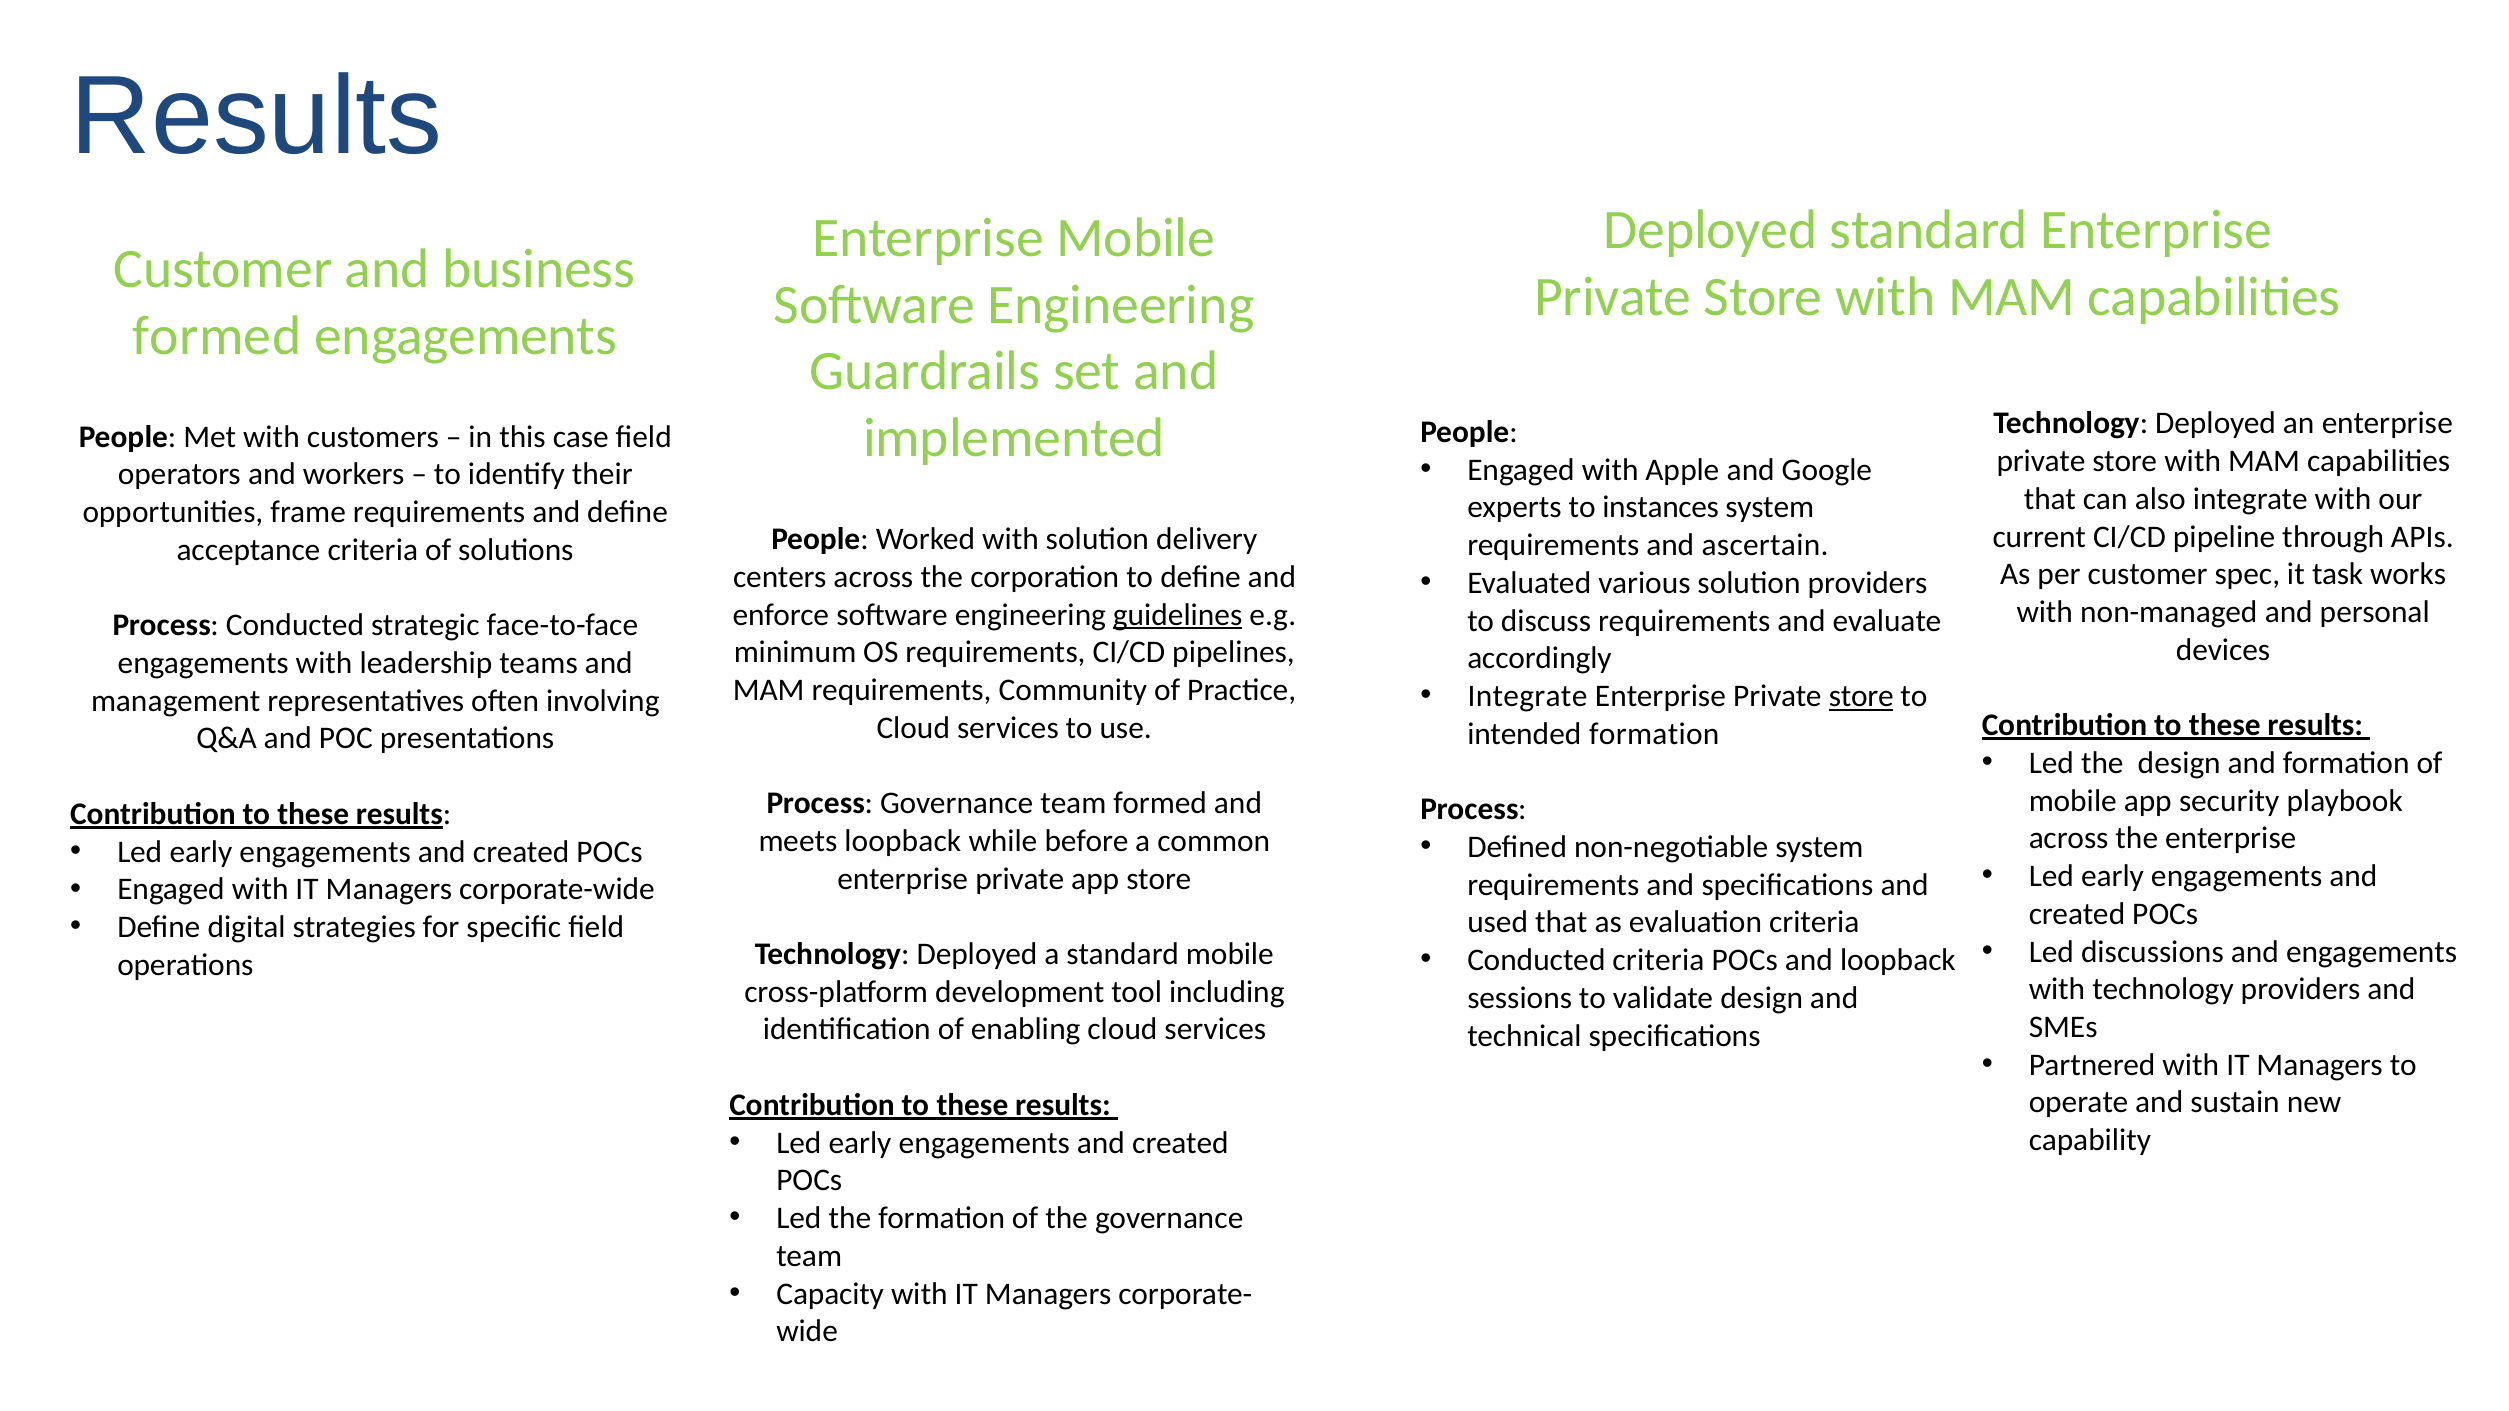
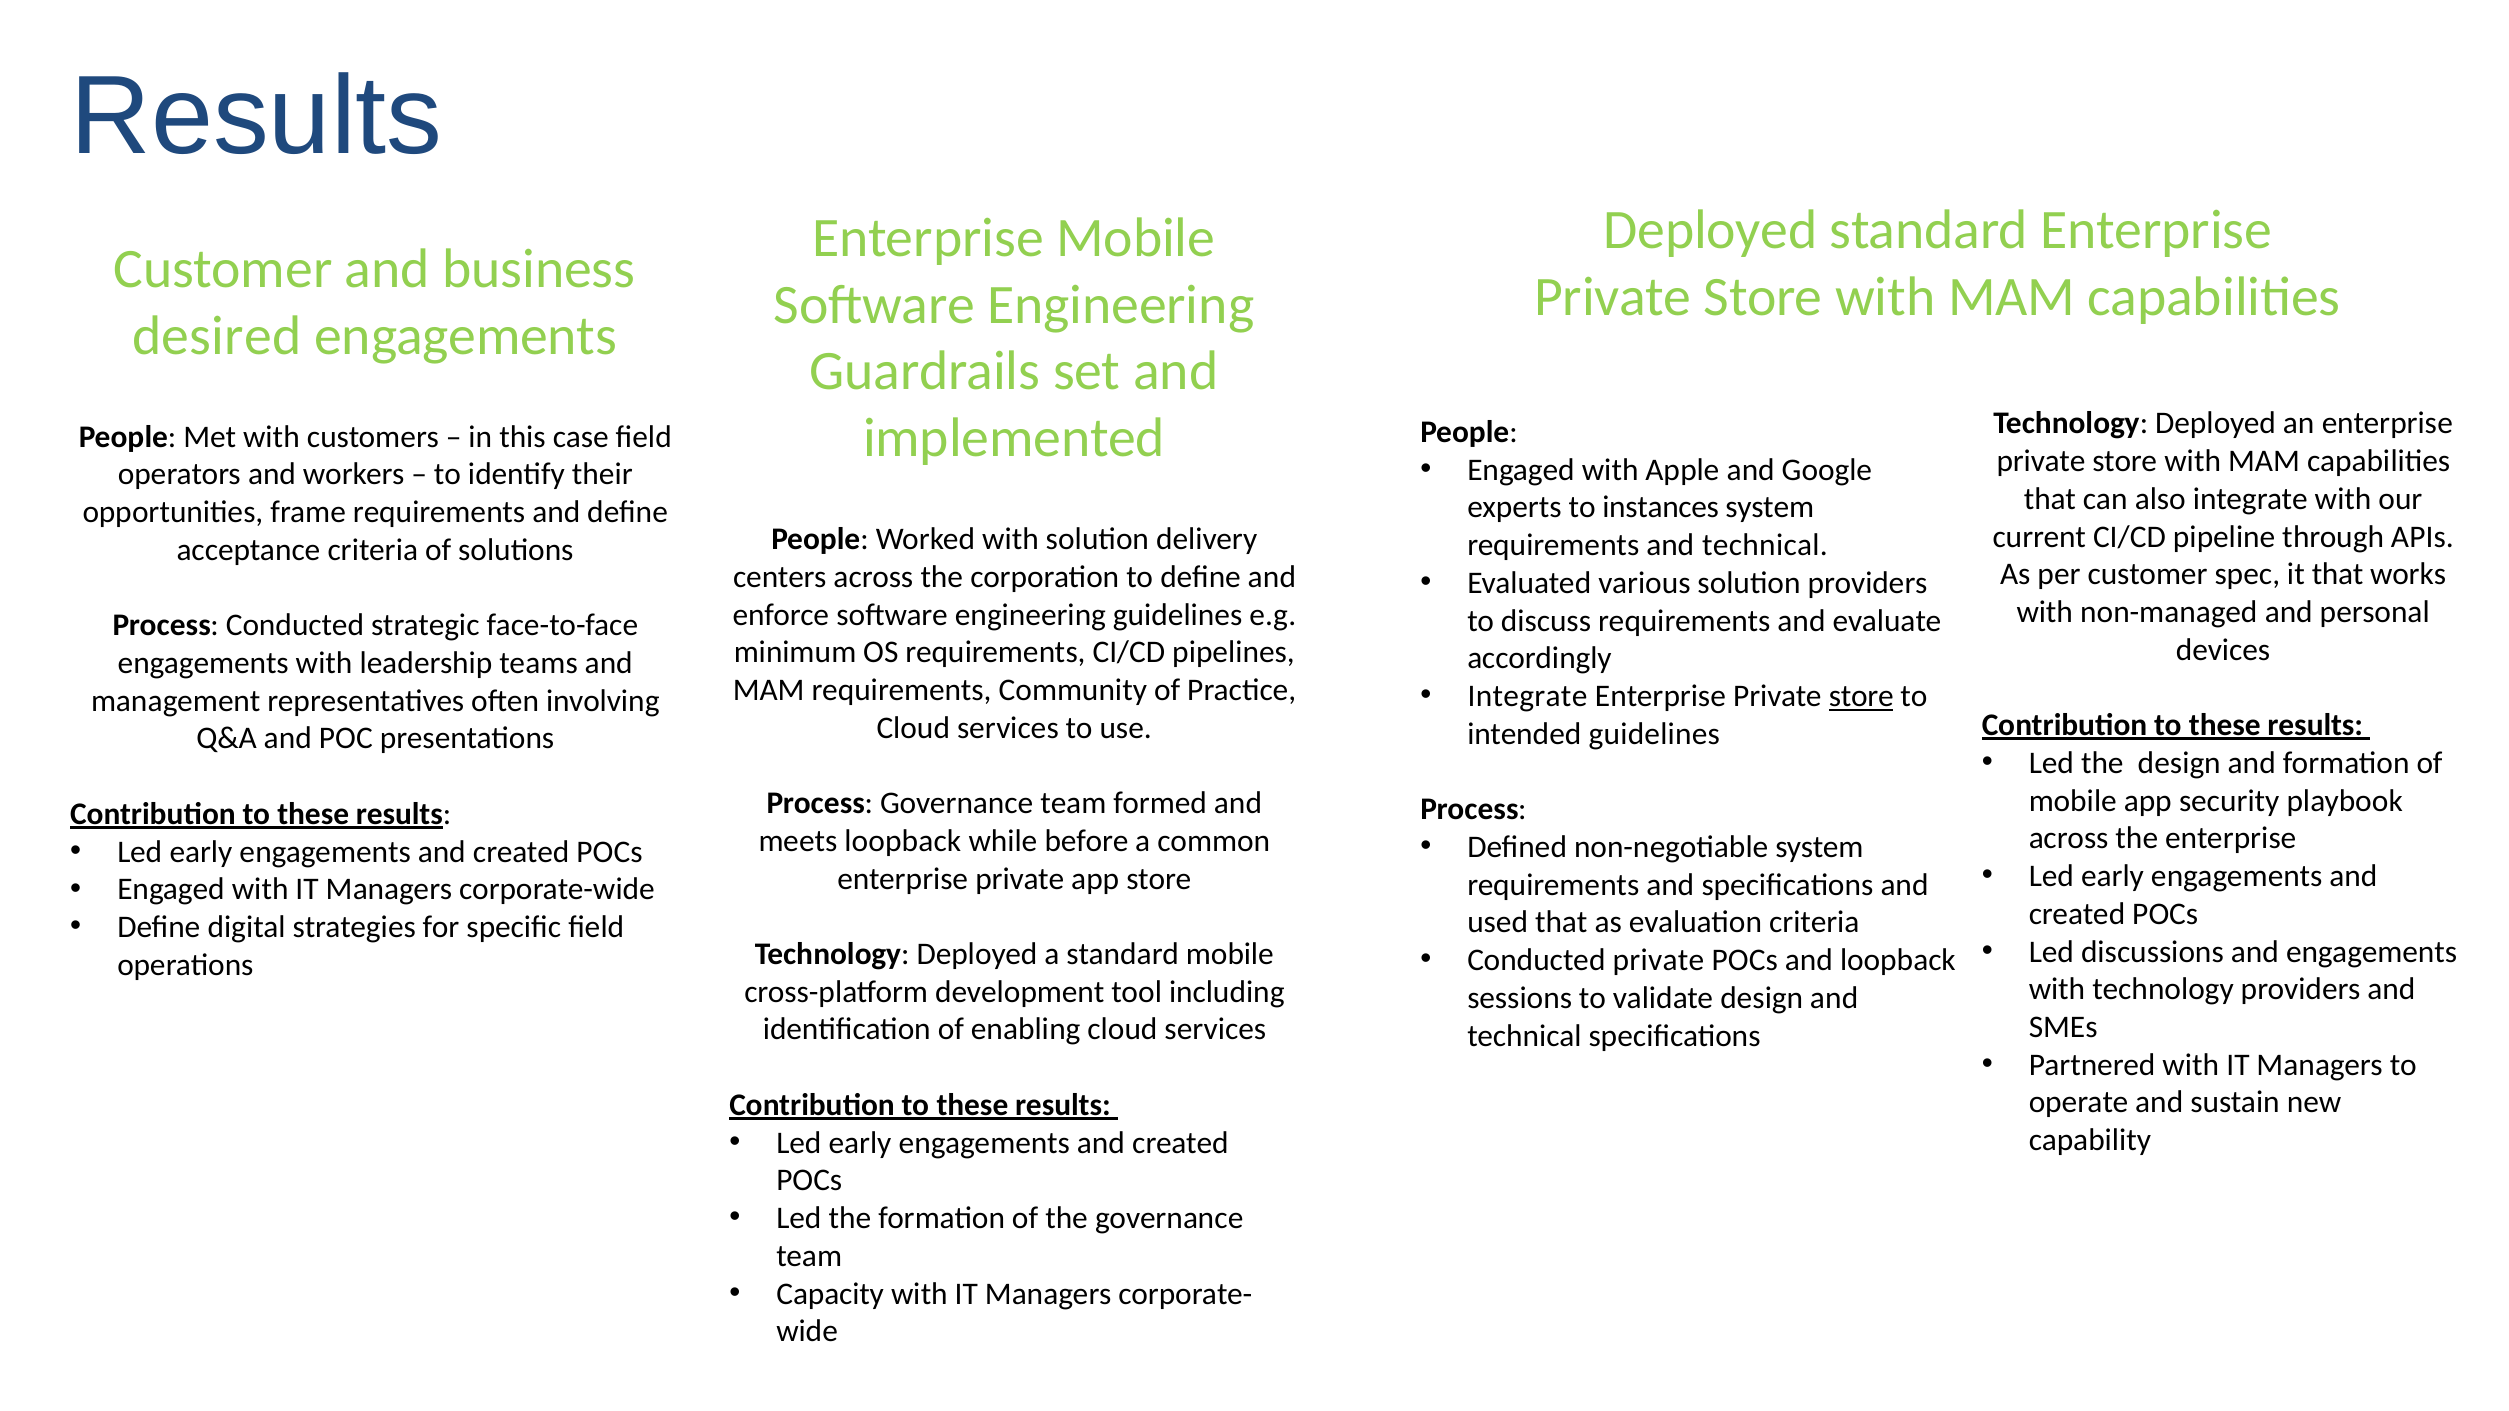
formed at (217, 336): formed -> desired
requirements and ascertain: ascertain -> technical
it task: task -> that
guidelines at (1178, 615) underline: present -> none
intended formation: formation -> guidelines
Conducted criteria: criteria -> private
